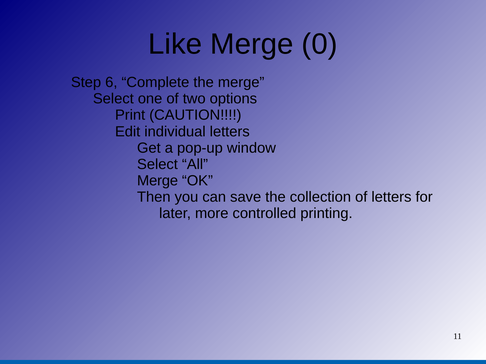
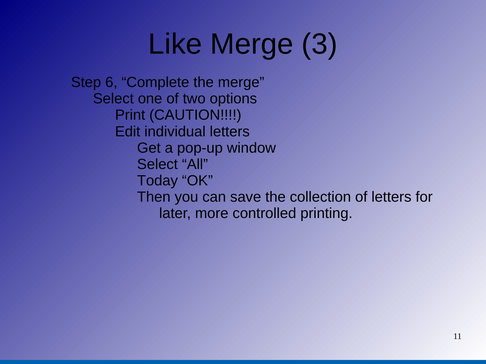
0: 0 -> 3
Merge at (158, 181): Merge -> Today
